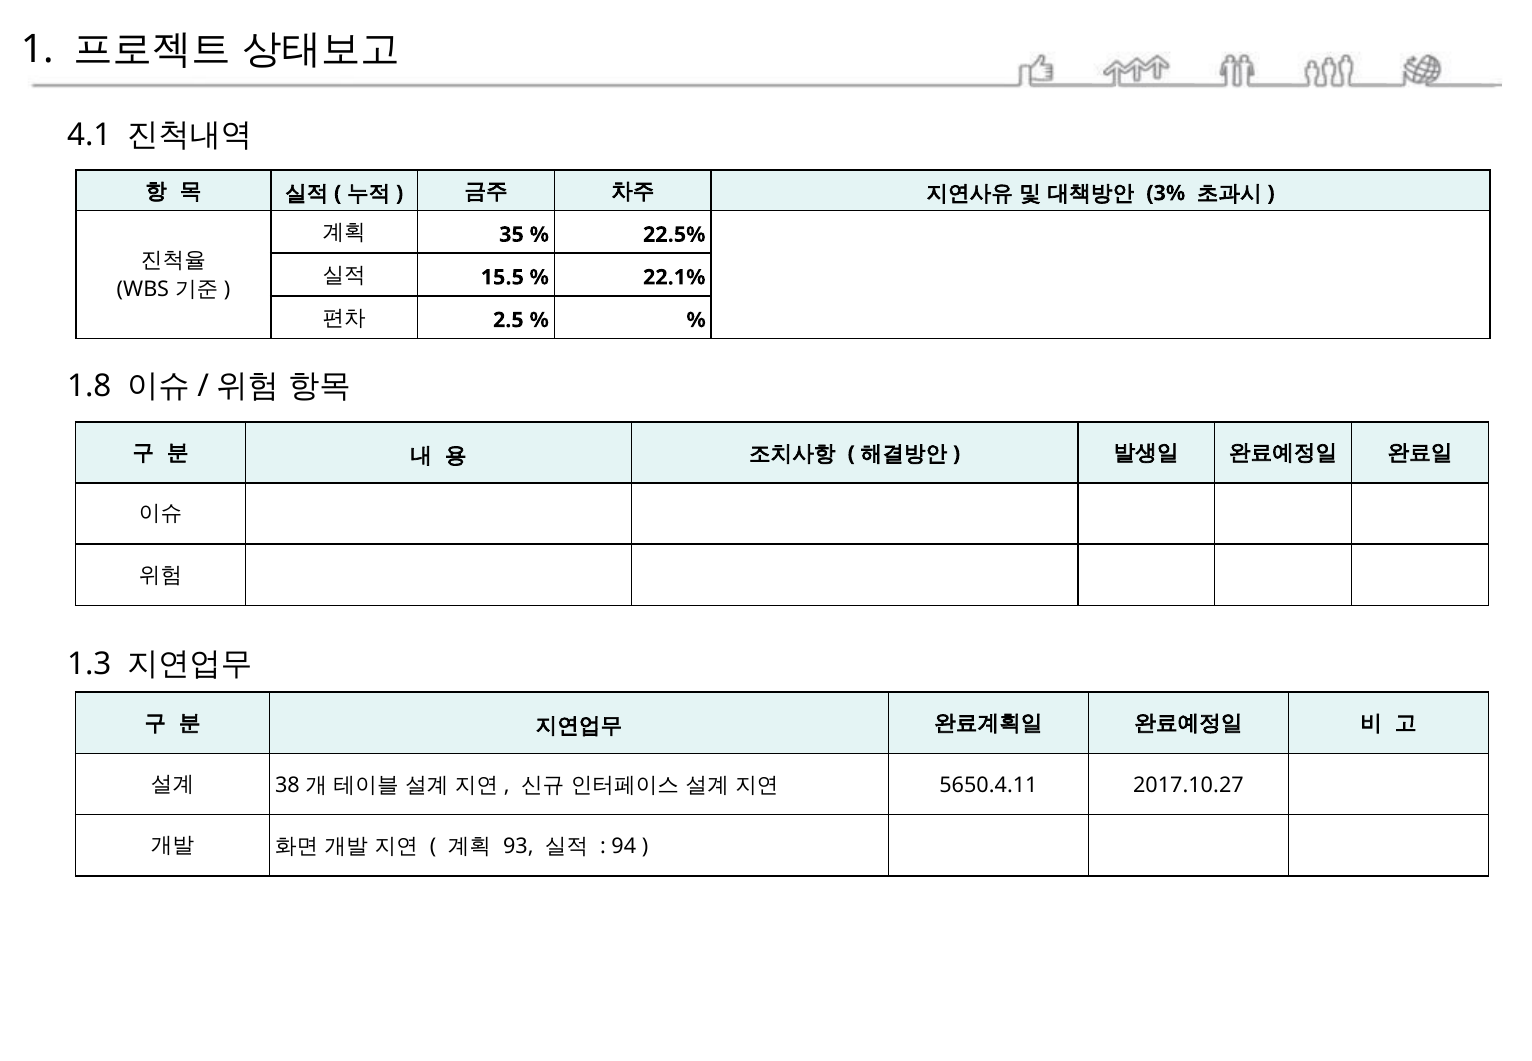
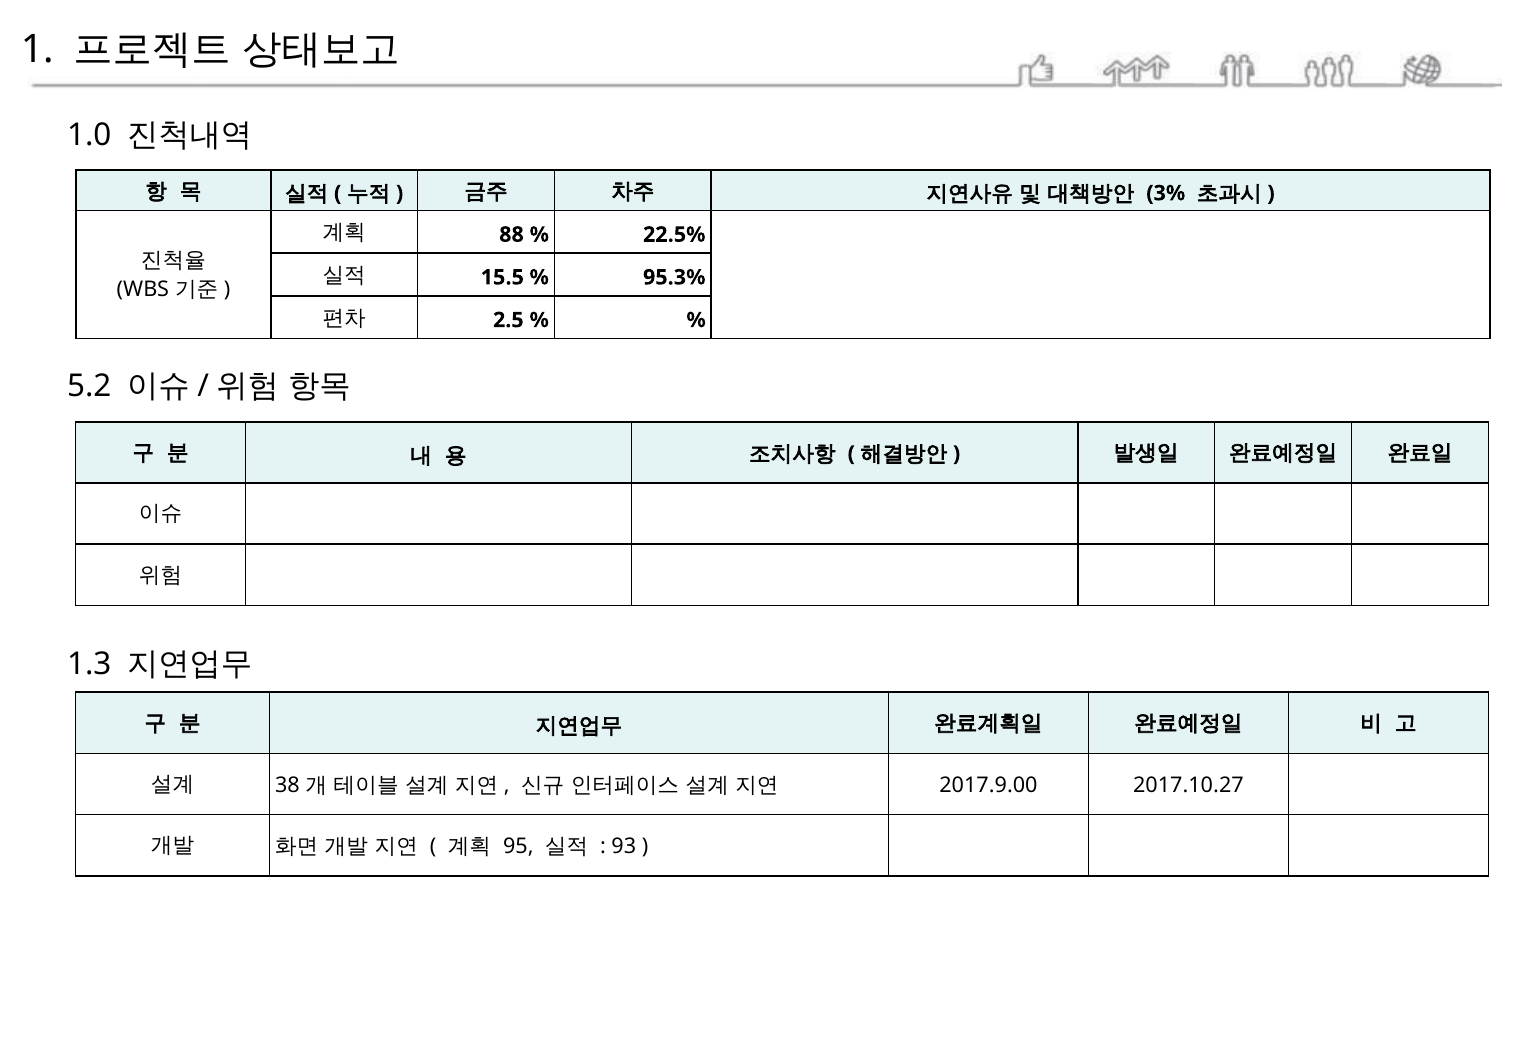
4.1: 4.1 -> 1.0
35: 35 -> 88
22.1%: 22.1% -> 95.3%
1.8: 1.8 -> 5.2
5650.4.11: 5650.4.11 -> 2017.9.00
93: 93 -> 95
94: 94 -> 93
